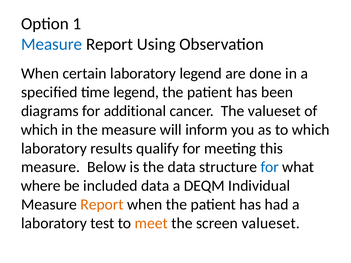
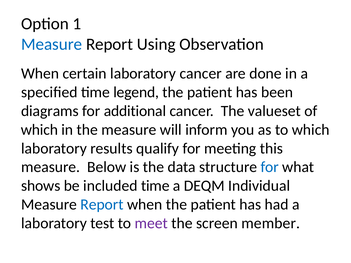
laboratory legend: legend -> cancer
where: where -> shows
included data: data -> time
Report at (102, 205) colour: orange -> blue
meet colour: orange -> purple
screen valueset: valueset -> member
